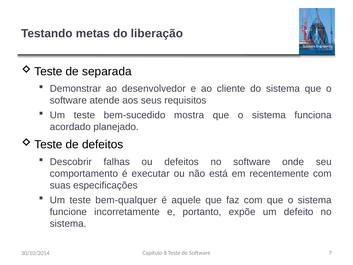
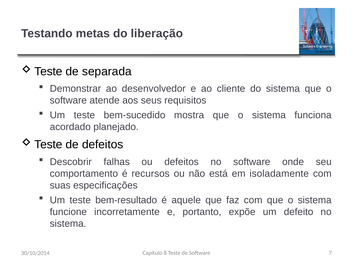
executar: executar -> recursos
recentemente: recentemente -> isoladamente
bem-qualquer: bem-qualquer -> bem-resultado
